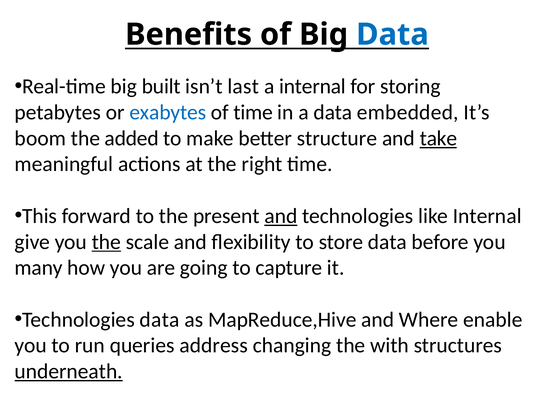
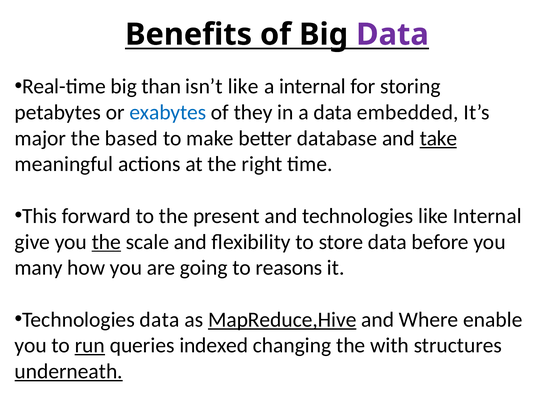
Data at (392, 34) colour: blue -> purple
built: built -> than
isn’t last: last -> like
of time: time -> they
boom: boom -> major
added: added -> based
structure: structure -> database
and at (281, 216) underline: present -> none
capture: capture -> reasons
MapReduce,Hive underline: none -> present
run underline: none -> present
address: address -> indexed
